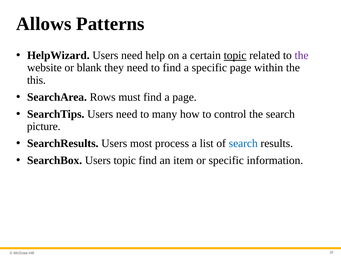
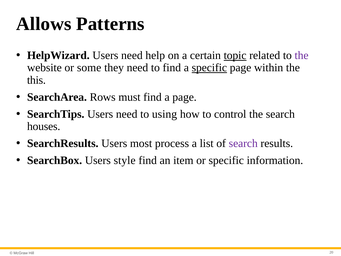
blank: blank -> some
specific at (209, 68) underline: none -> present
many: many -> using
picture: picture -> houses
search at (243, 143) colour: blue -> purple
Users topic: topic -> style
